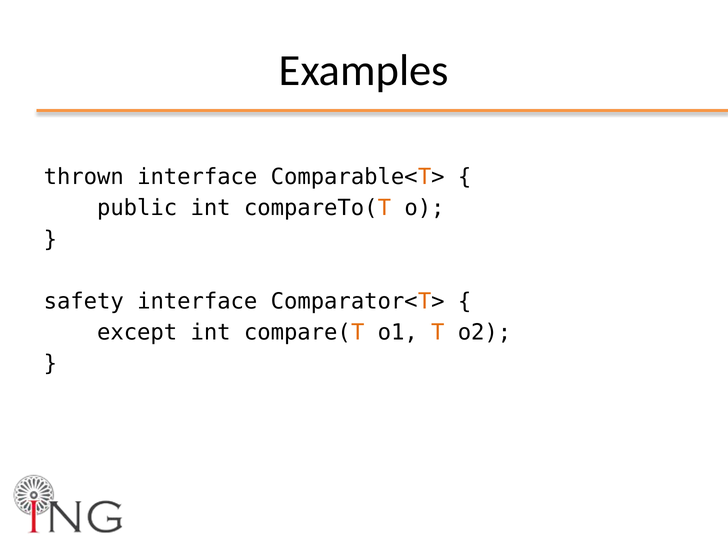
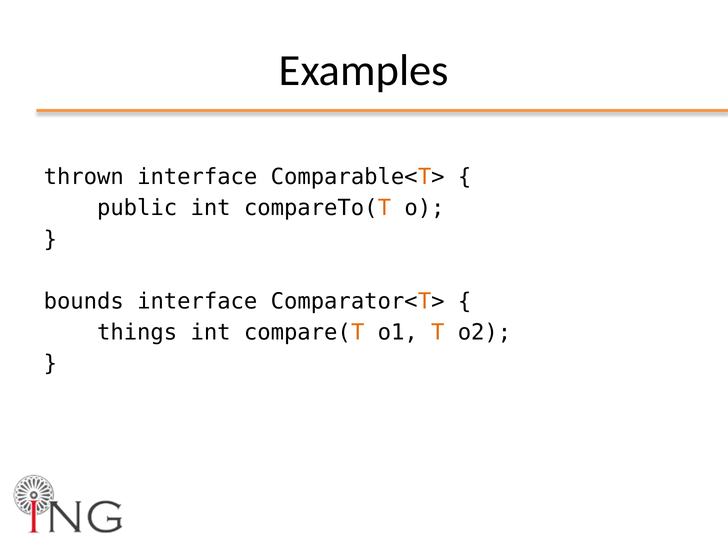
safety: safety -> bounds
except: except -> things
